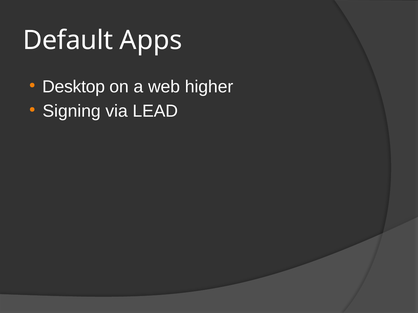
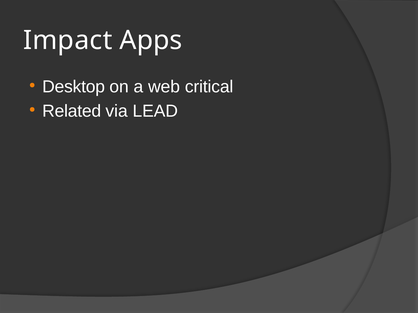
Default: Default -> Impact
higher: higher -> critical
Signing: Signing -> Related
